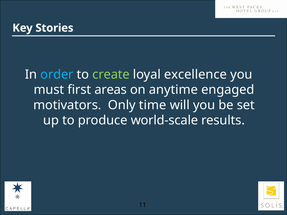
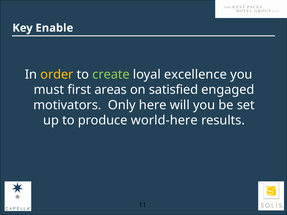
Stories: Stories -> Enable
order colour: light blue -> yellow
anytime: anytime -> satisfied
time: time -> here
world-scale: world-scale -> world-here
